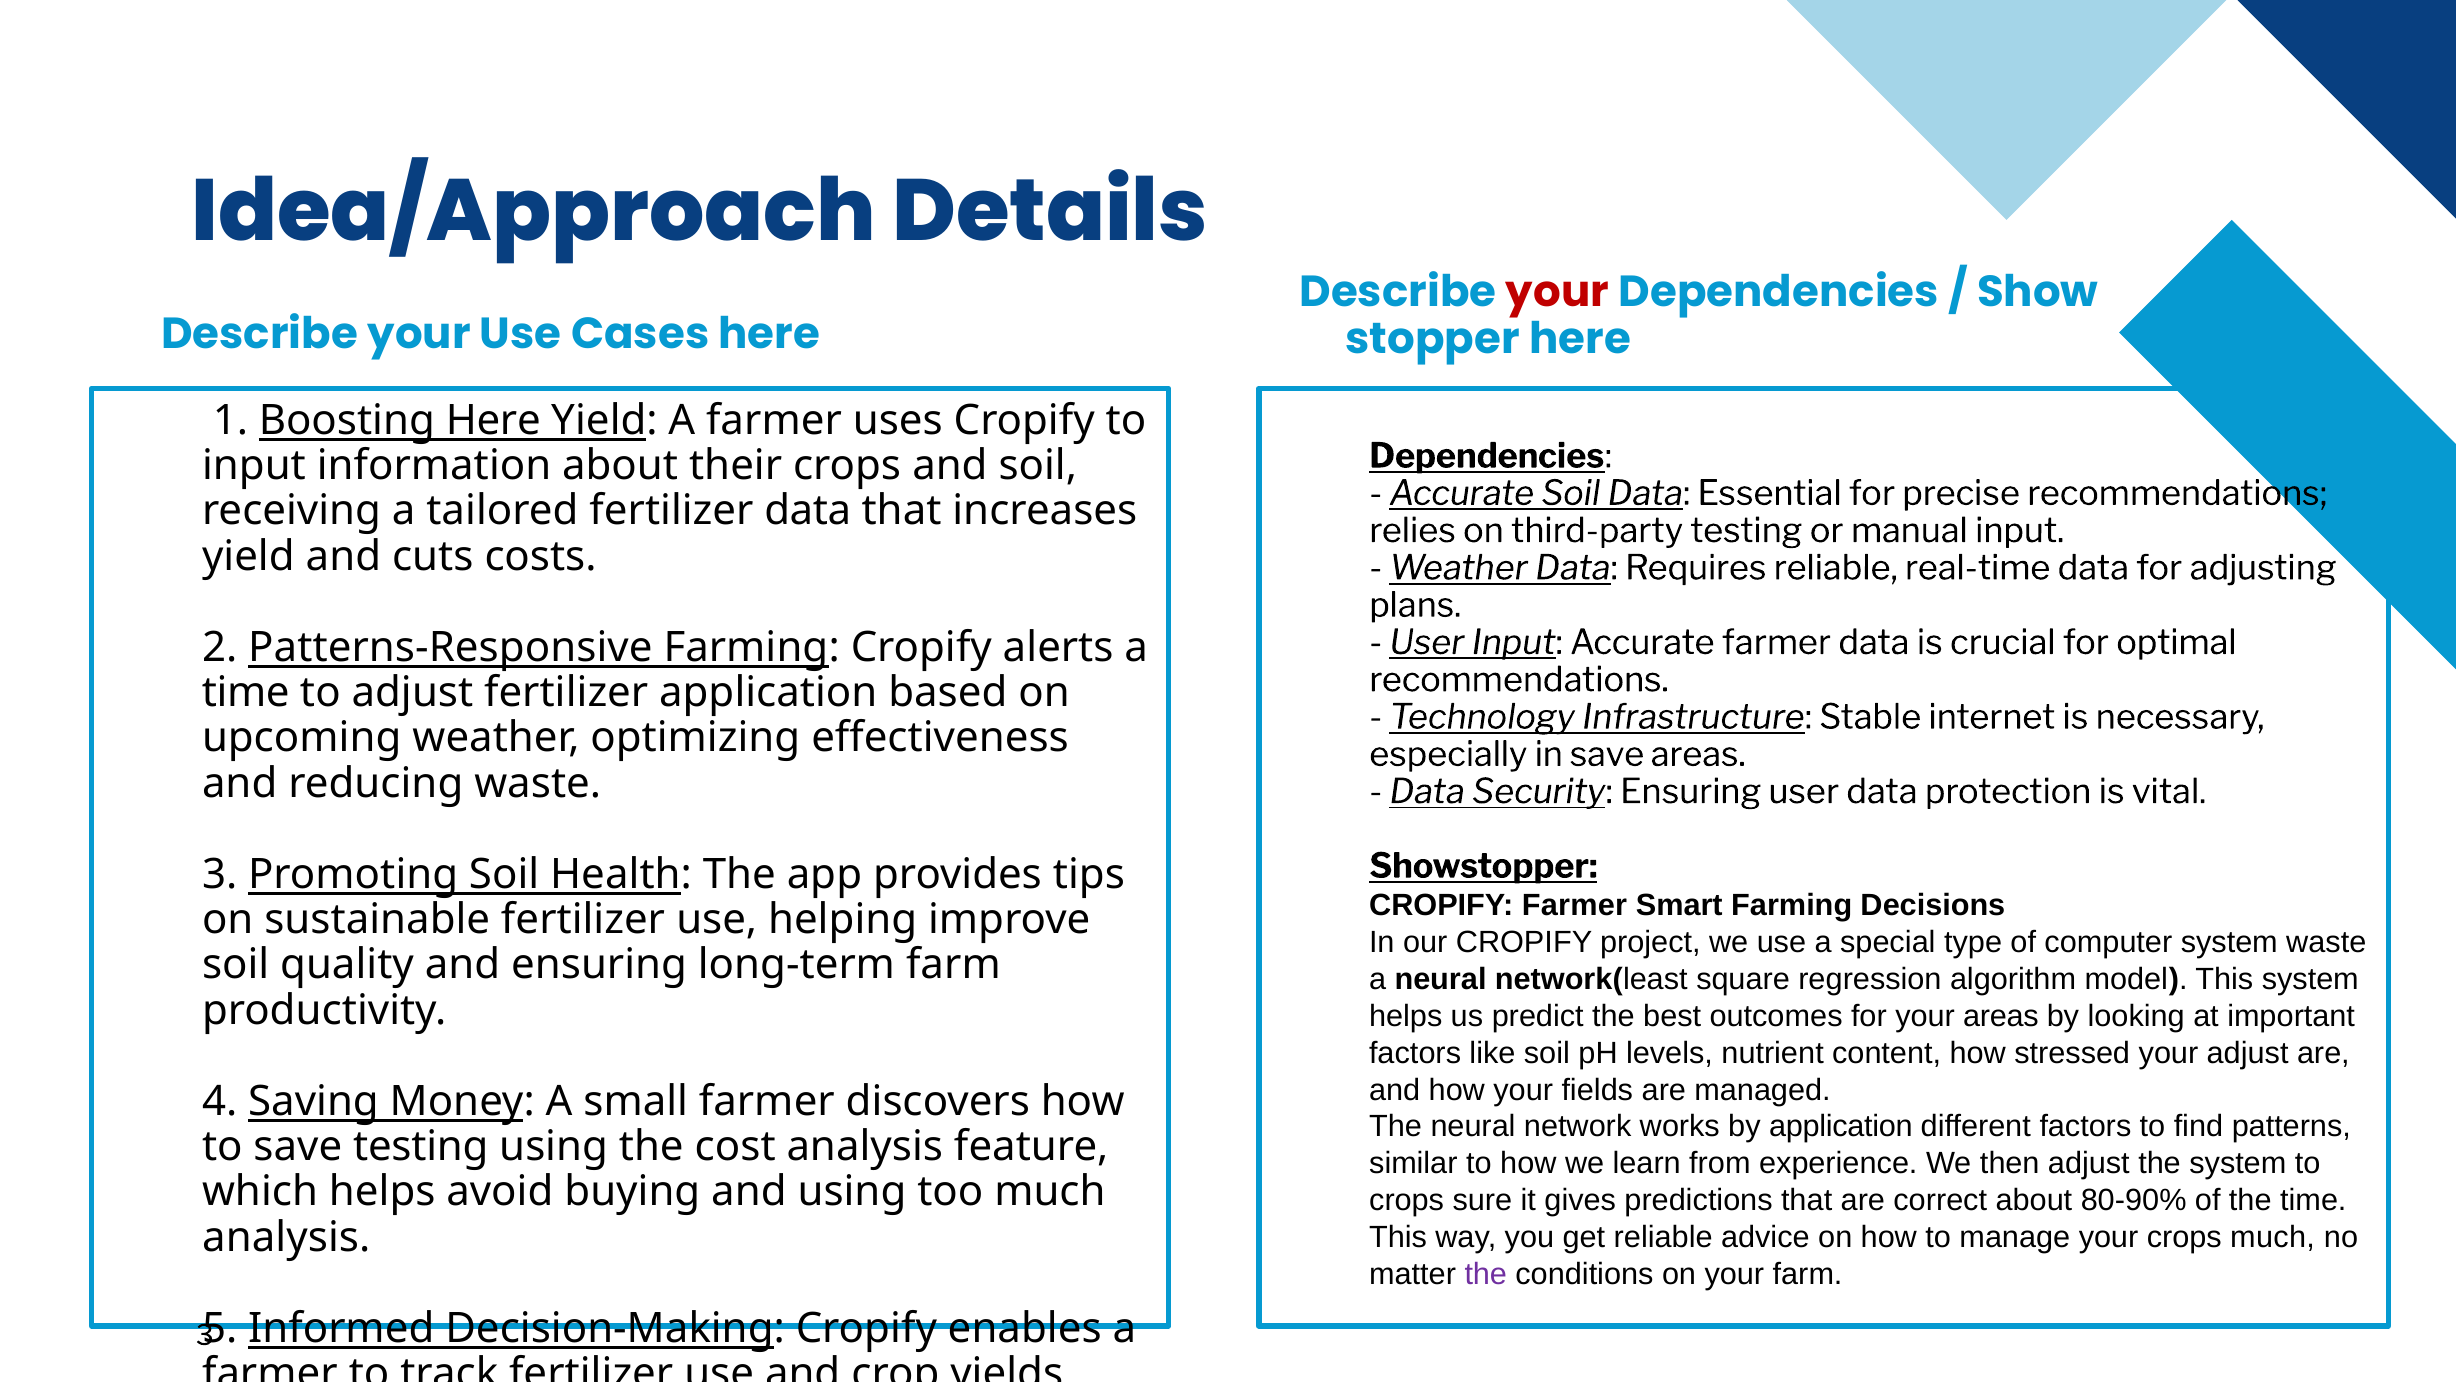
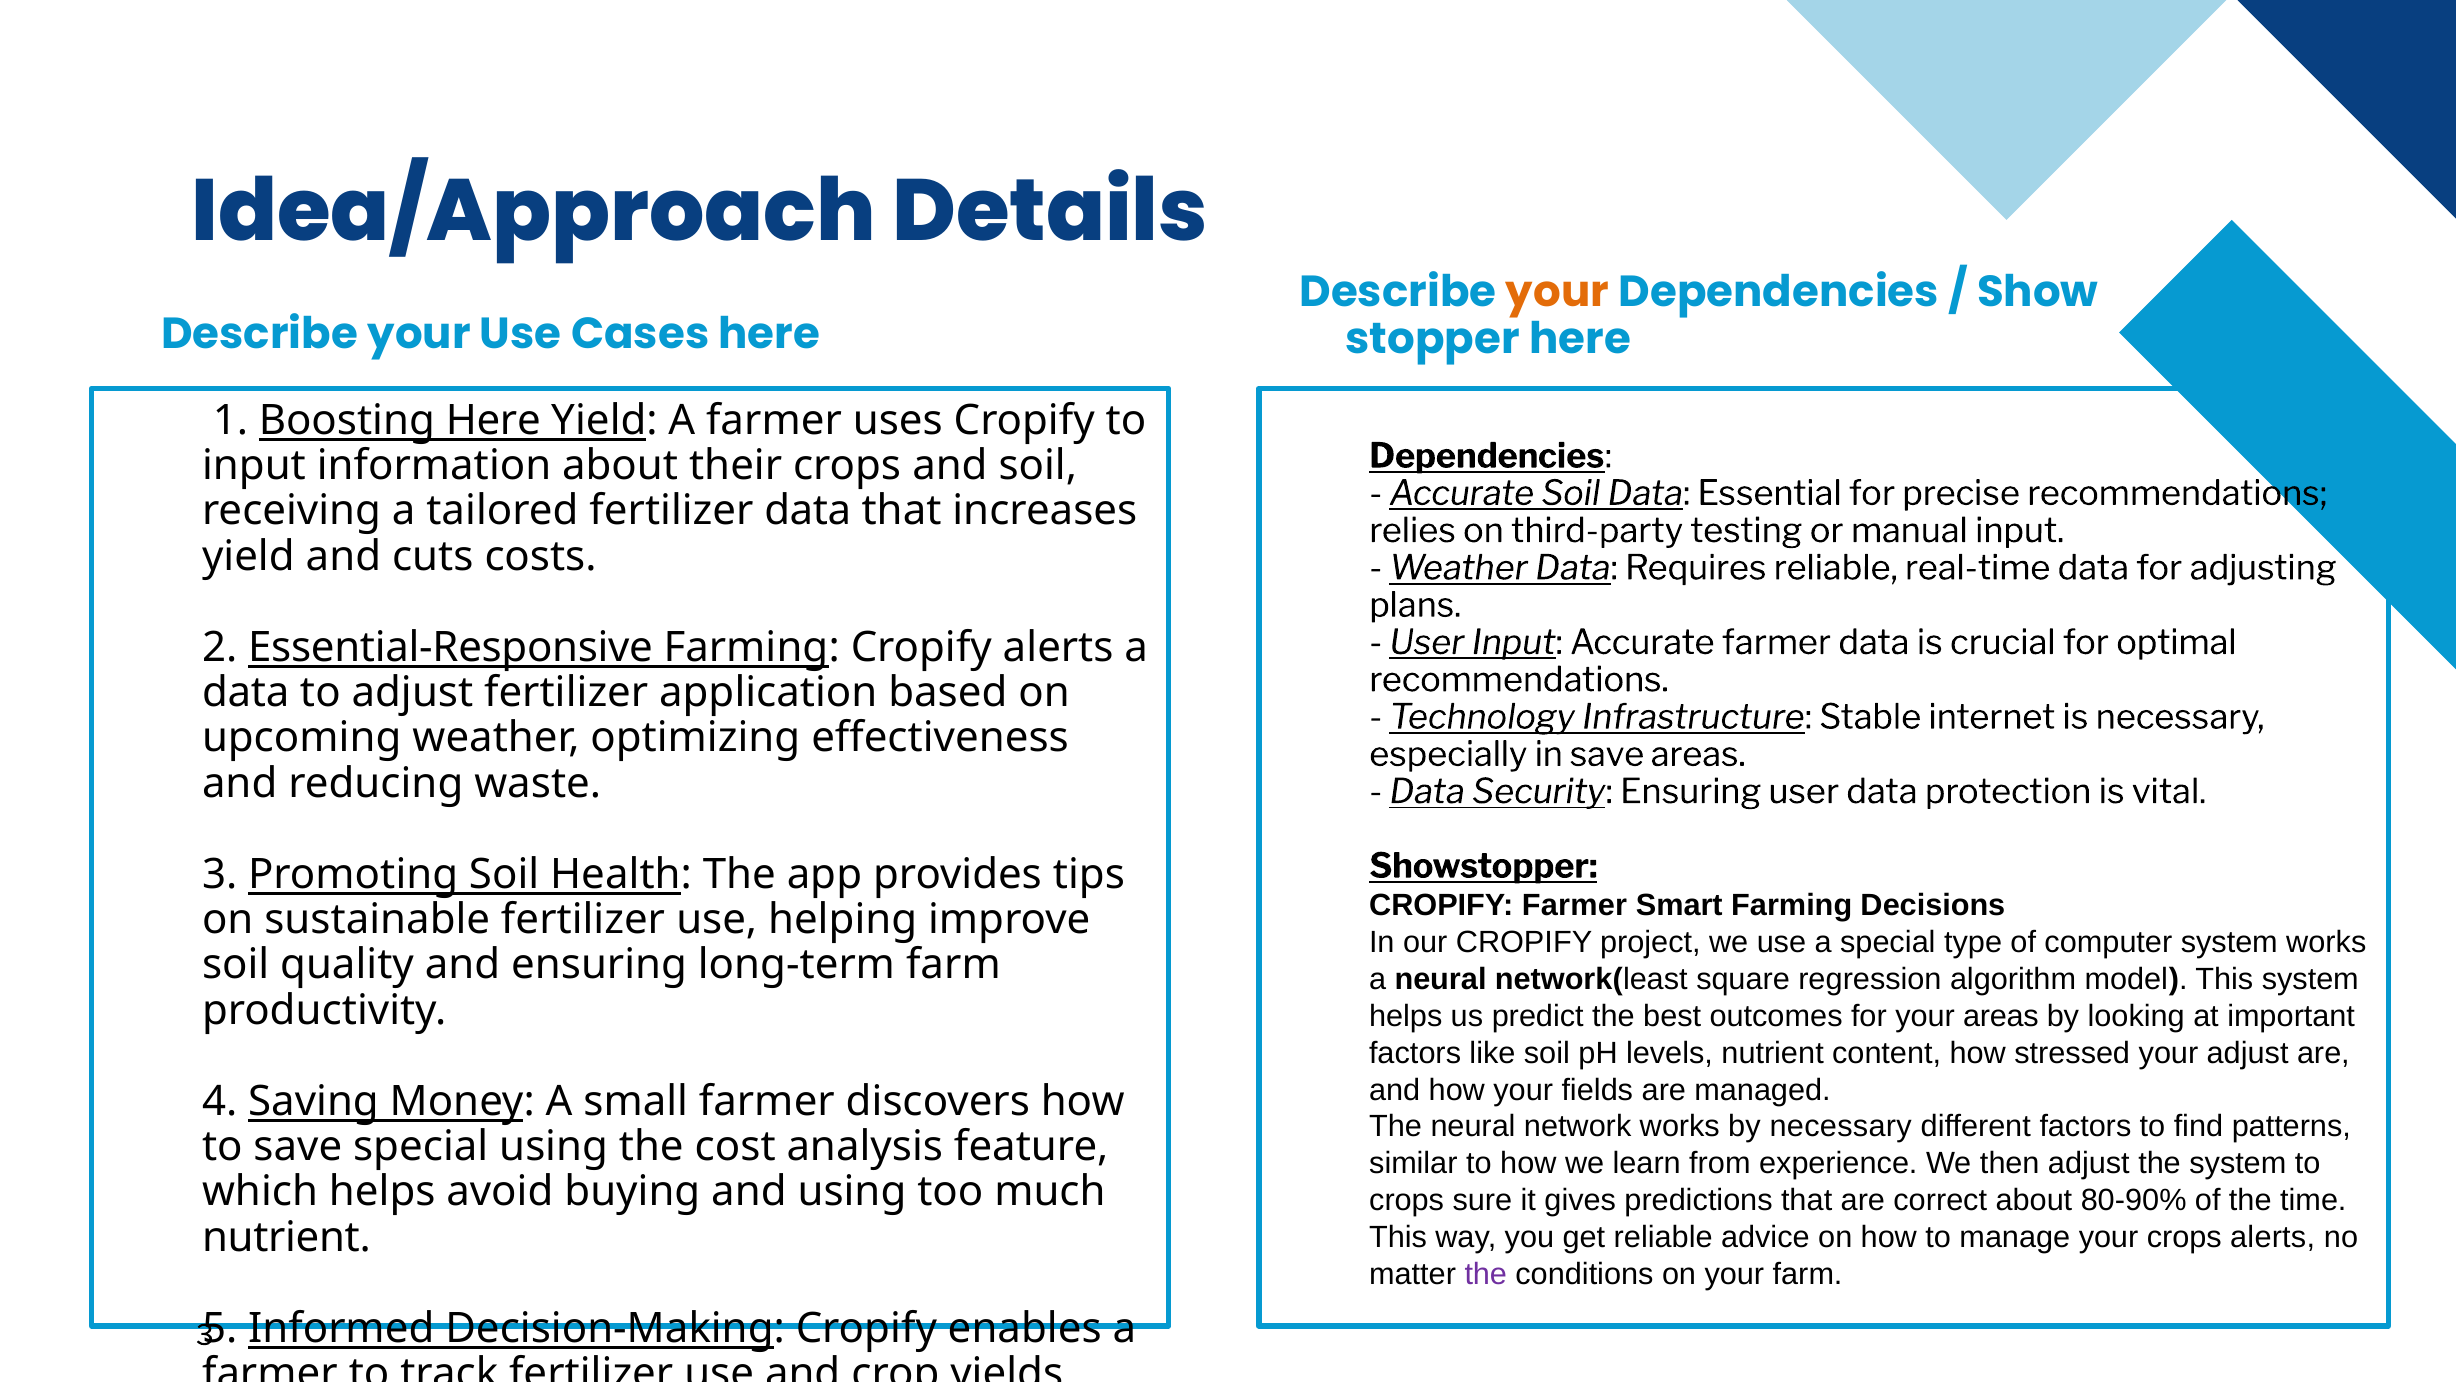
your at (1557, 292) colour: red -> orange
Patterns-Responsive: Patterns-Responsive -> Essential-Responsive
time at (246, 692): time -> data
system waste: waste -> works
by application: application -> necessary
save testing: testing -> special
crops much: much -> alerts
analysis at (286, 1237): analysis -> nutrient
